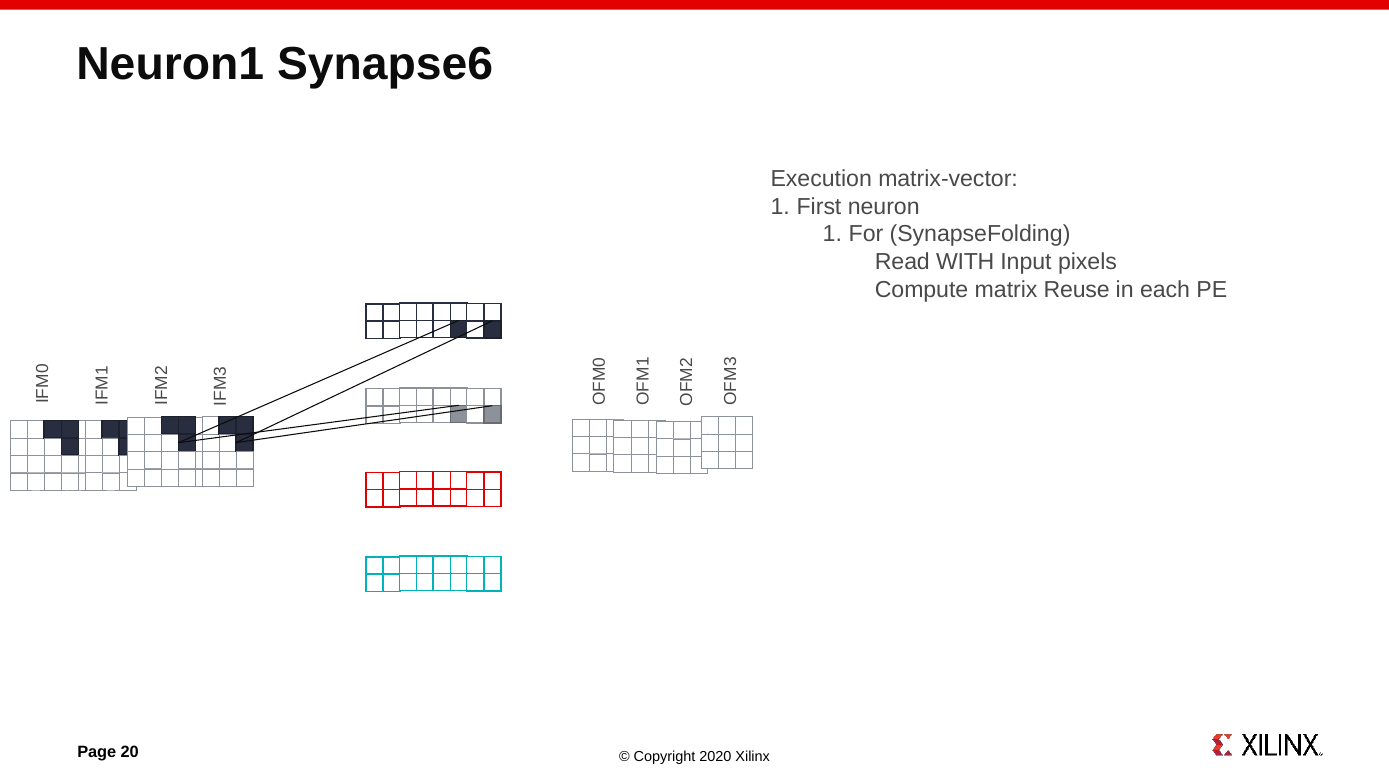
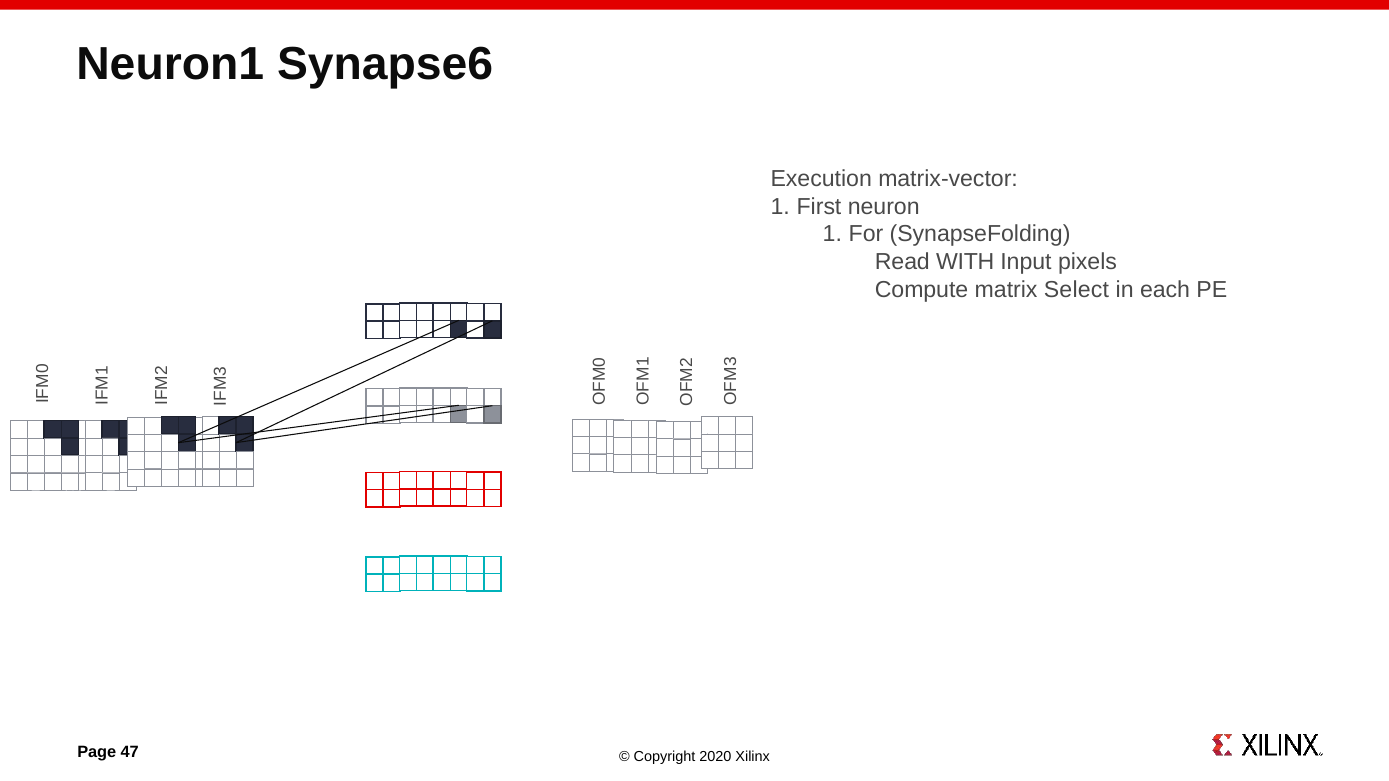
Reuse: Reuse -> Select
20: 20 -> 47
